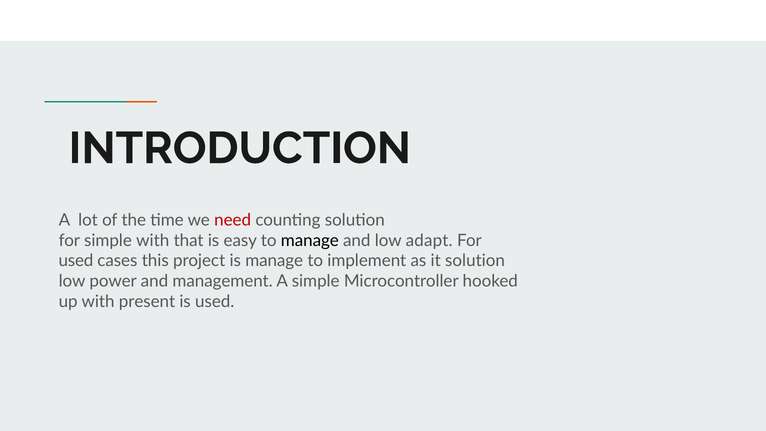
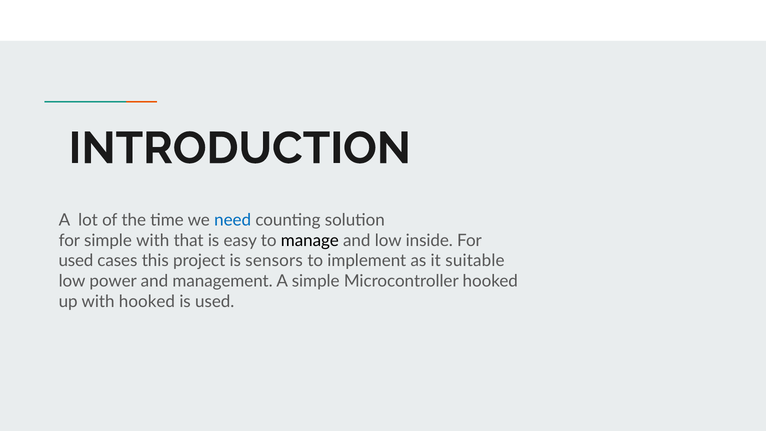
need colour: red -> blue
adapt: adapt -> inside
is manage: manage -> sensors
it solution: solution -> suitable
with present: present -> hooked
